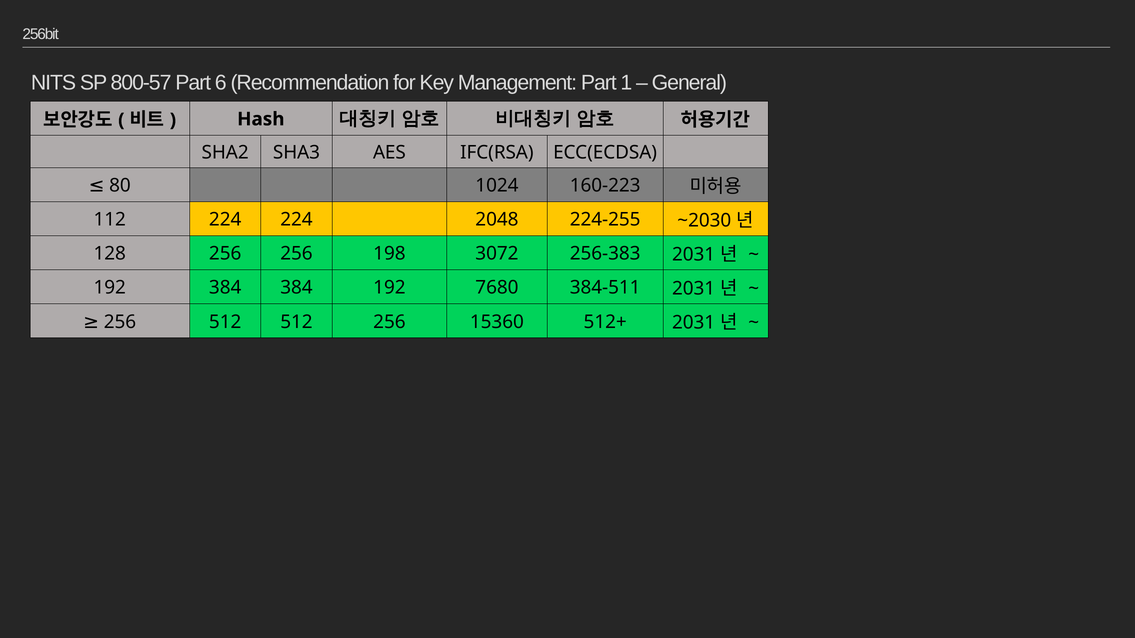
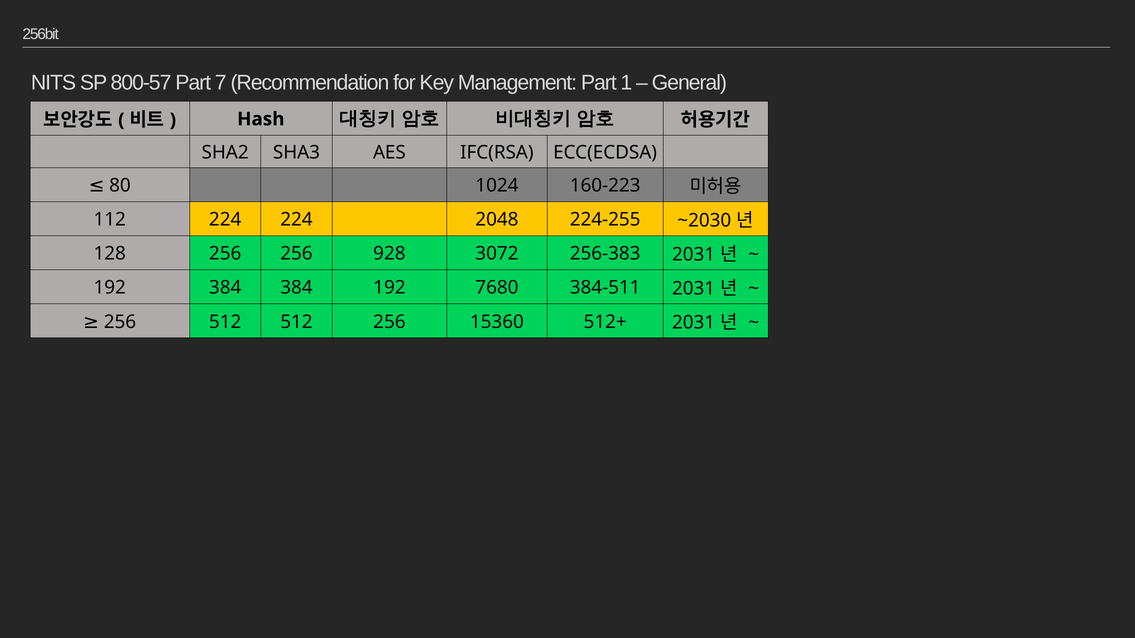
6: 6 -> 7
198: 198 -> 928
